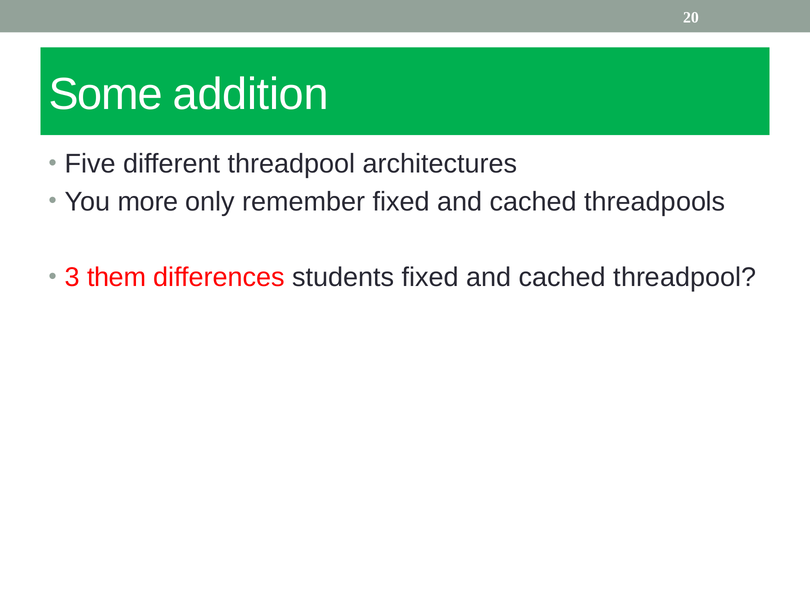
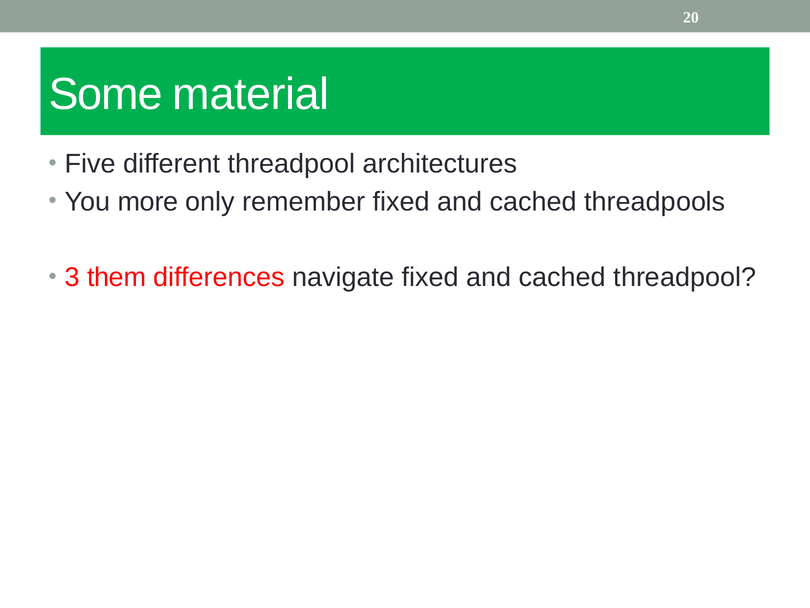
addition: addition -> material
students: students -> navigate
